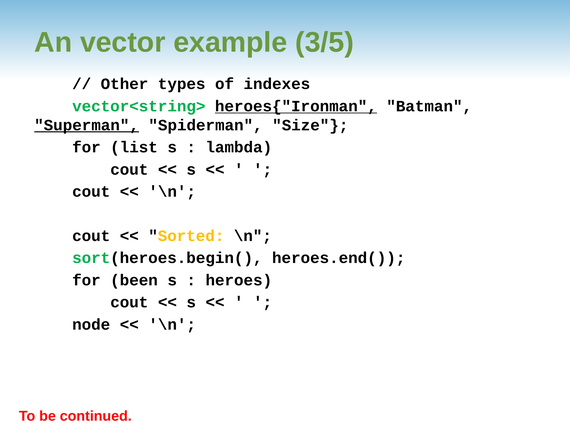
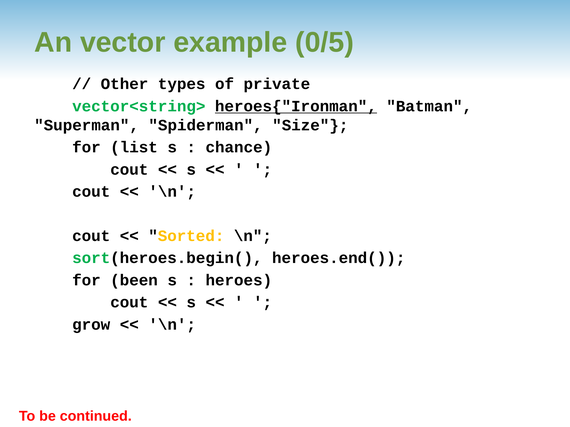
3/5: 3/5 -> 0/5
indexes: indexes -> private
Superman underline: present -> none
lambda: lambda -> chance
node: node -> grow
